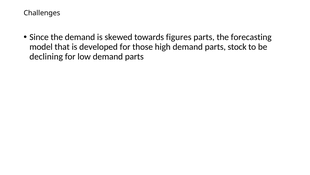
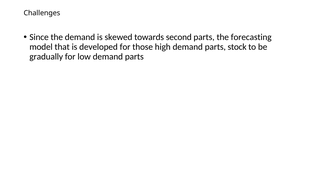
figures: figures -> second
declining: declining -> gradually
